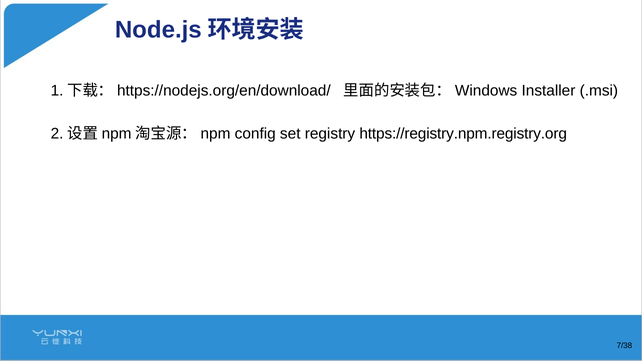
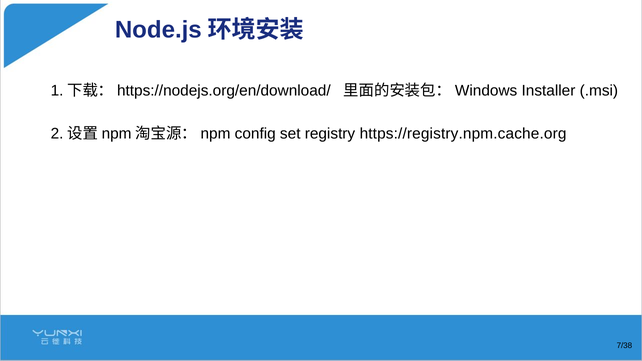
https://registry.npm.registry.org: https://registry.npm.registry.org -> https://registry.npm.cache.org
